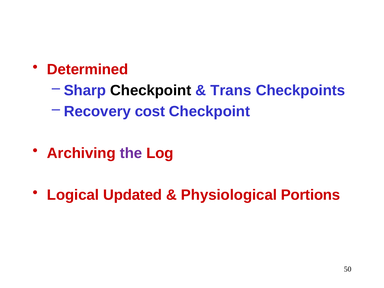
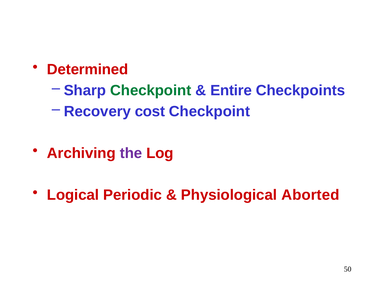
Checkpoint at (151, 90) colour: black -> green
Trans: Trans -> Entire
Updated: Updated -> Periodic
Portions: Portions -> Aborted
